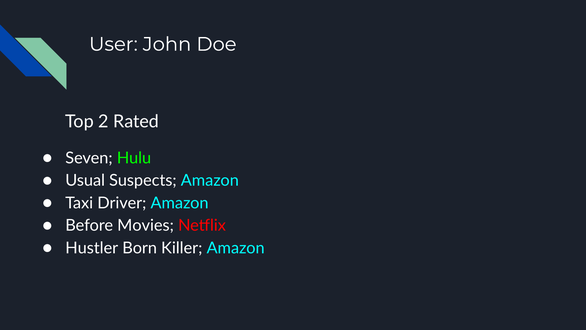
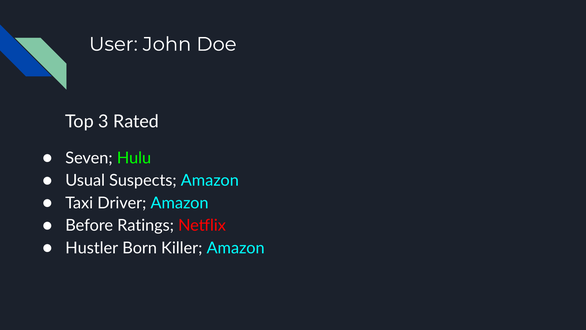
2: 2 -> 3
Movies: Movies -> Ratings
